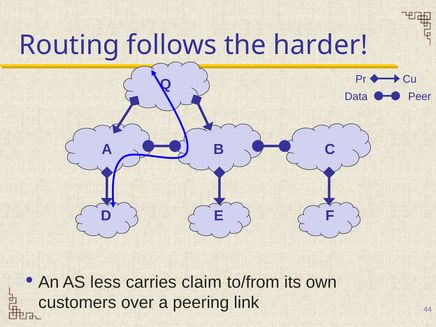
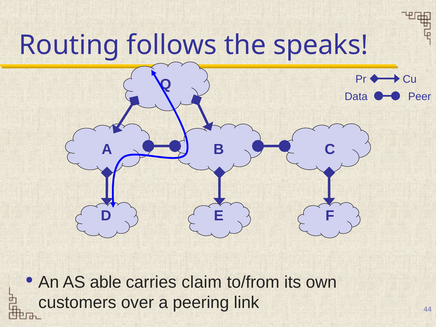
harder: harder -> speaks
less: less -> able
